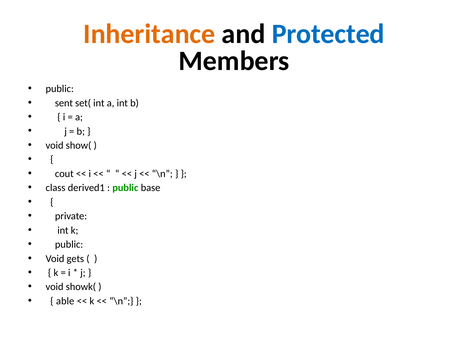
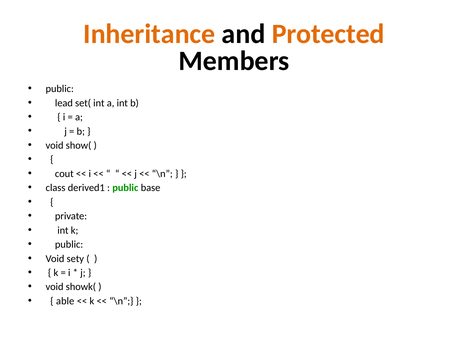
Protected colour: blue -> orange
sent: sent -> lead
gets: gets -> sety
